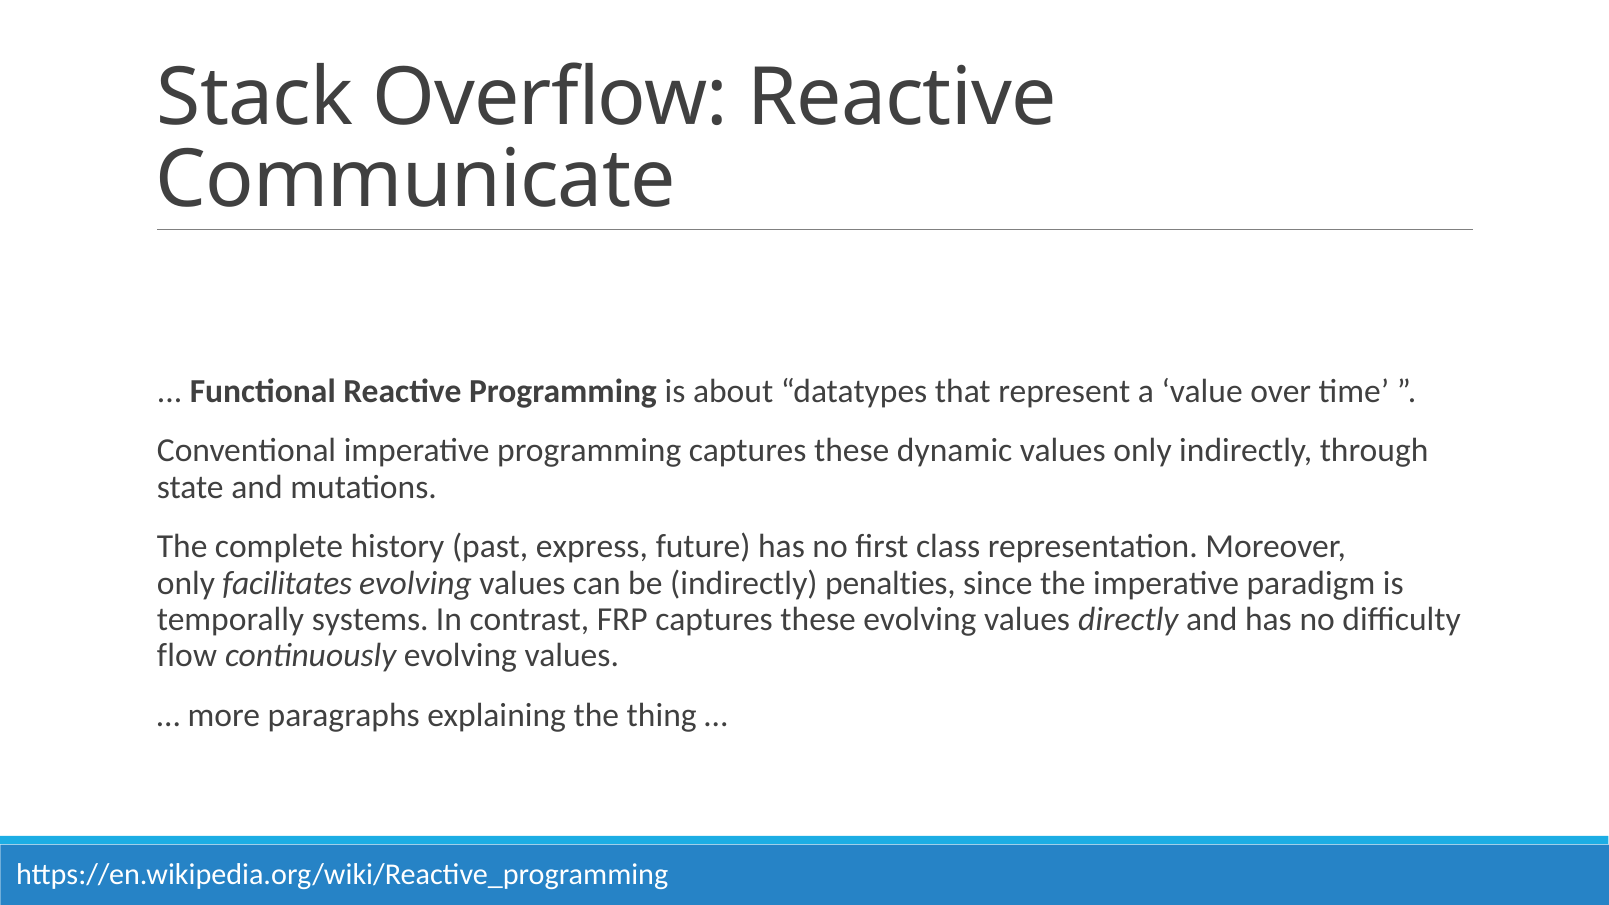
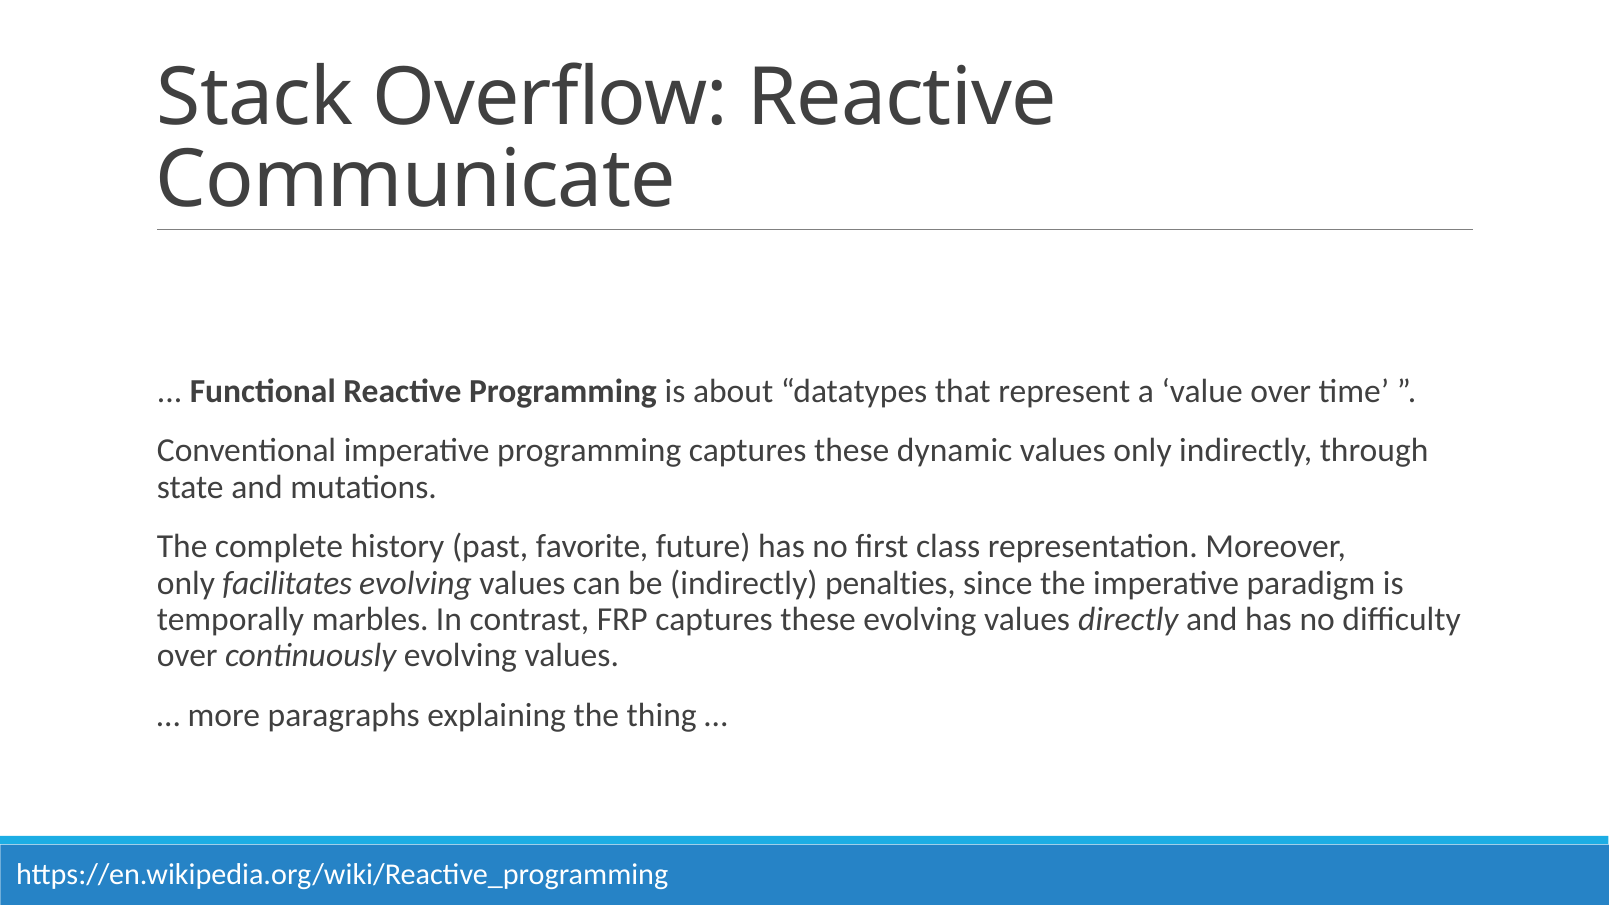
express: express -> favorite
systems: systems -> marbles
flow at (187, 655): flow -> over
